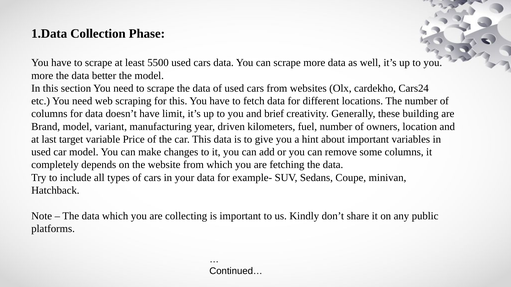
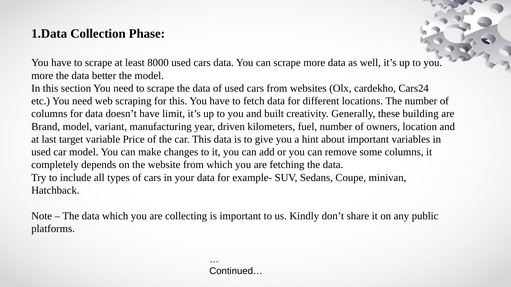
5500: 5500 -> 8000
brief: brief -> built
